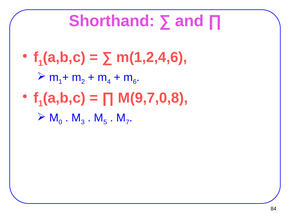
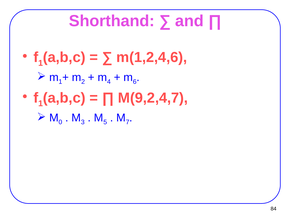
M(9,7,0,8: M(9,7,0,8 -> M(9,2,4,7
